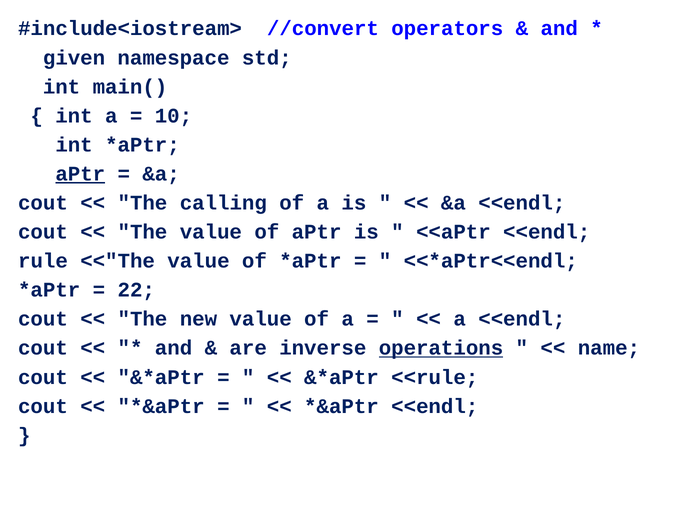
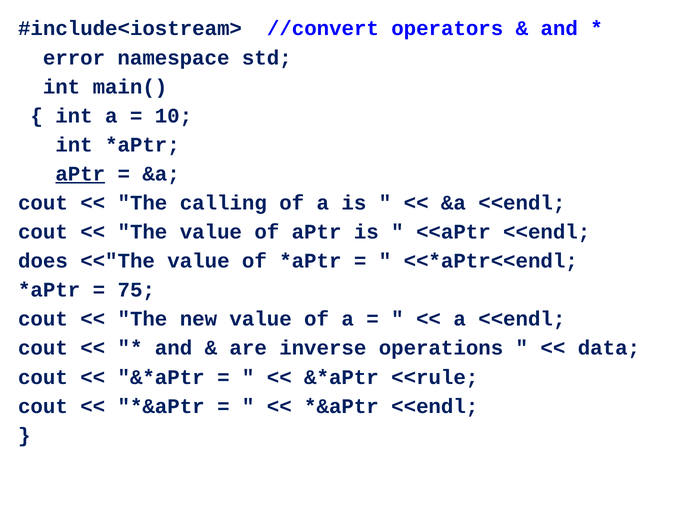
given: given -> error
rule: rule -> does
22: 22 -> 75
operations underline: present -> none
name: name -> data
